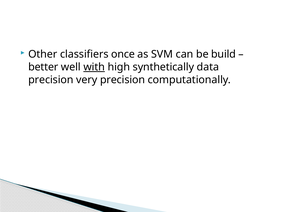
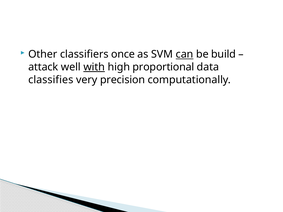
can underline: none -> present
better: better -> attack
synthetically: synthetically -> proportional
precision at (51, 80): precision -> classifies
